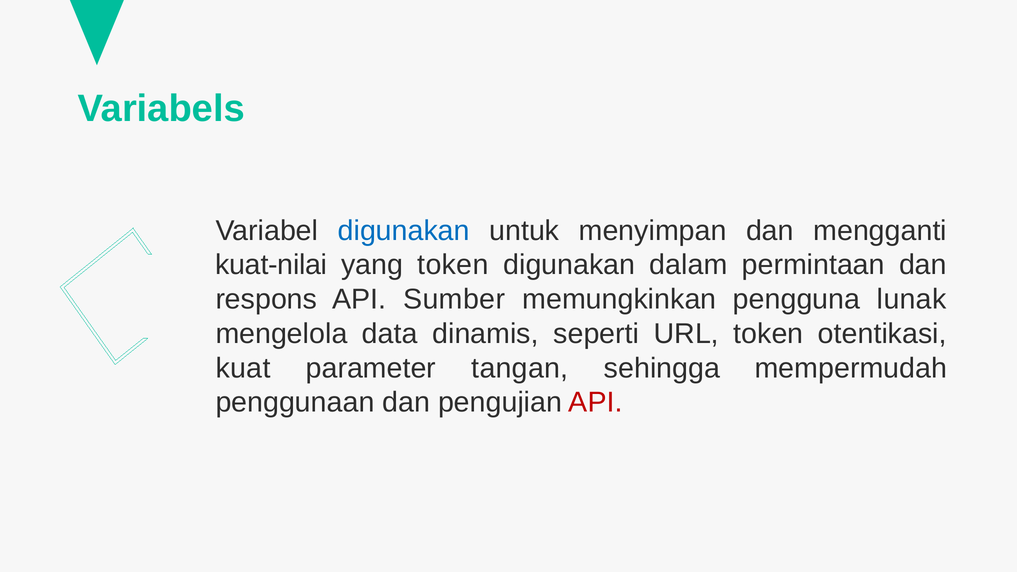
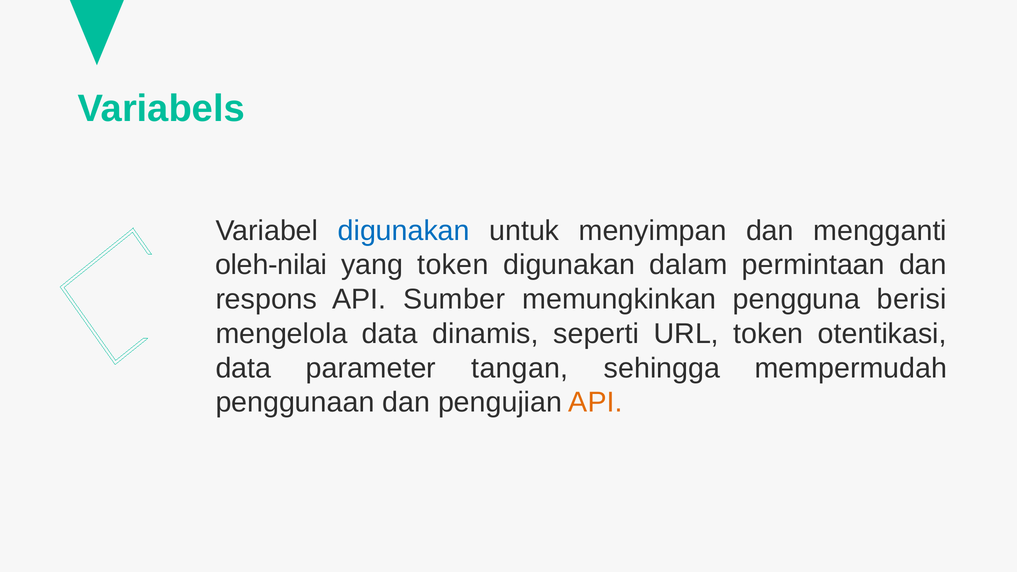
kuat-nilai: kuat-nilai -> oleh-nilai
lunak: lunak -> berisi
kuat at (243, 368): kuat -> data
API at (595, 402) colour: red -> orange
